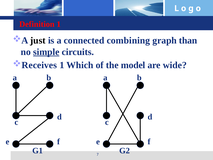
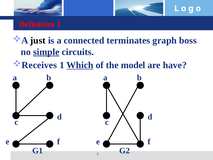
combining: combining -> terminates
than: than -> boss
Which underline: none -> present
wide: wide -> have
